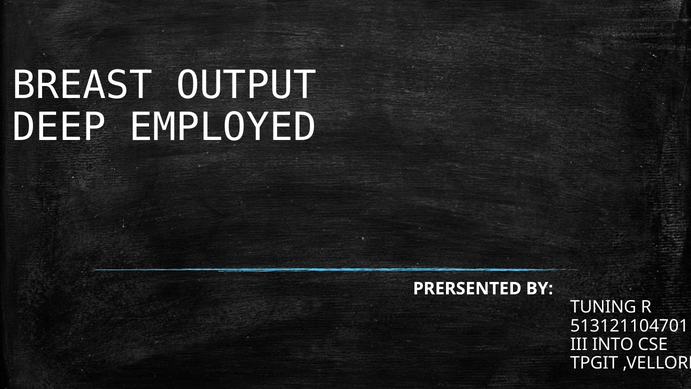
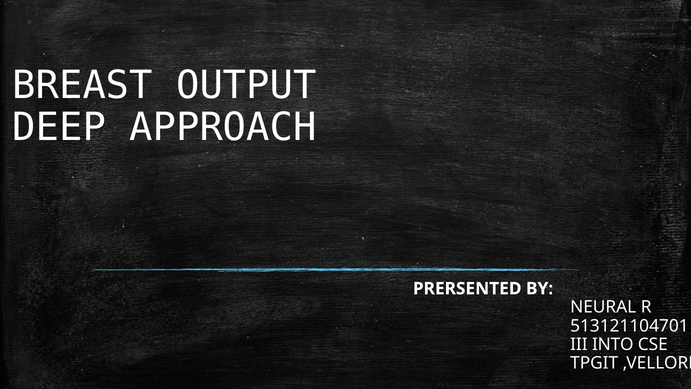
EMPLOYED: EMPLOYED -> APPROACH
TUNING: TUNING -> NEURAL
